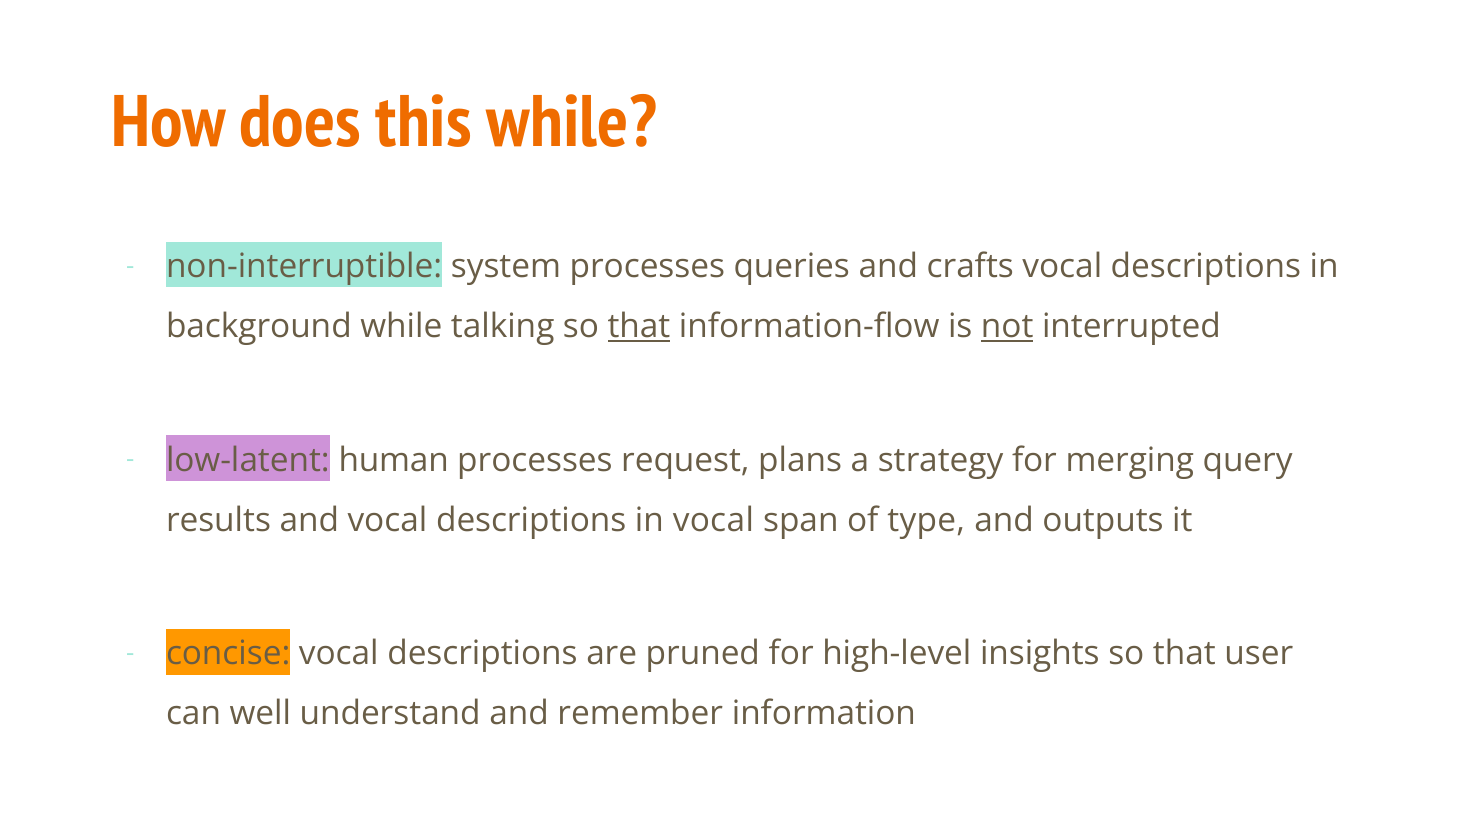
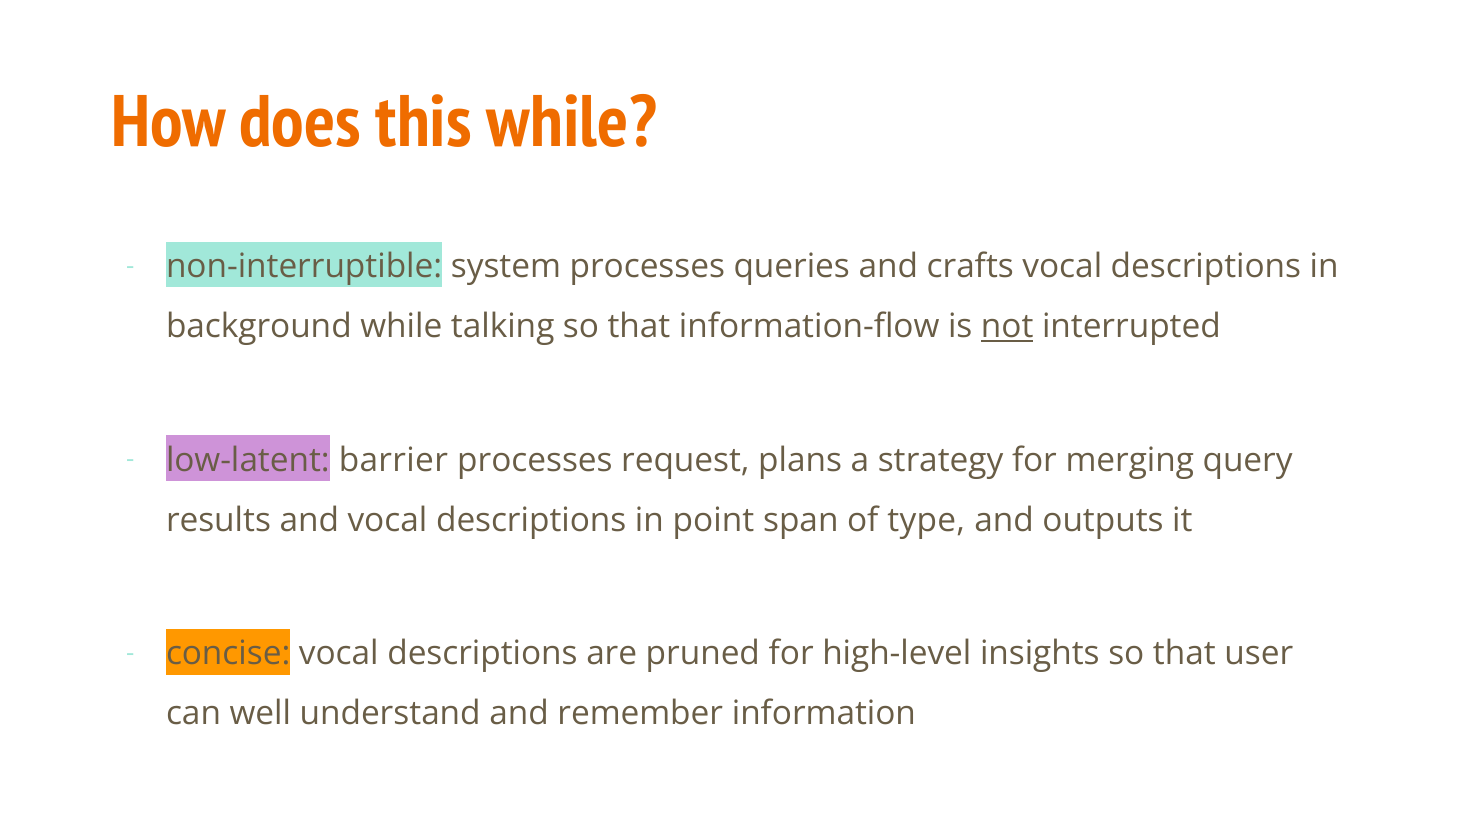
that at (639, 327) underline: present -> none
human: human -> barrier
in vocal: vocal -> point
